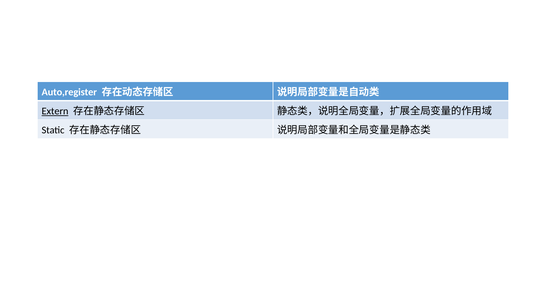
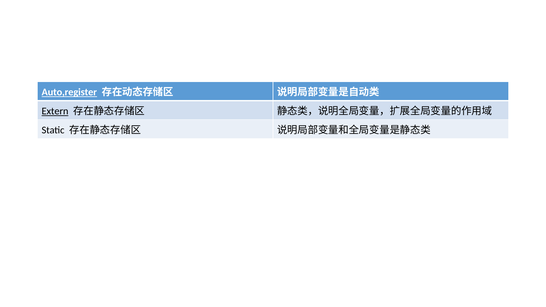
Auto,register underline: none -> present
